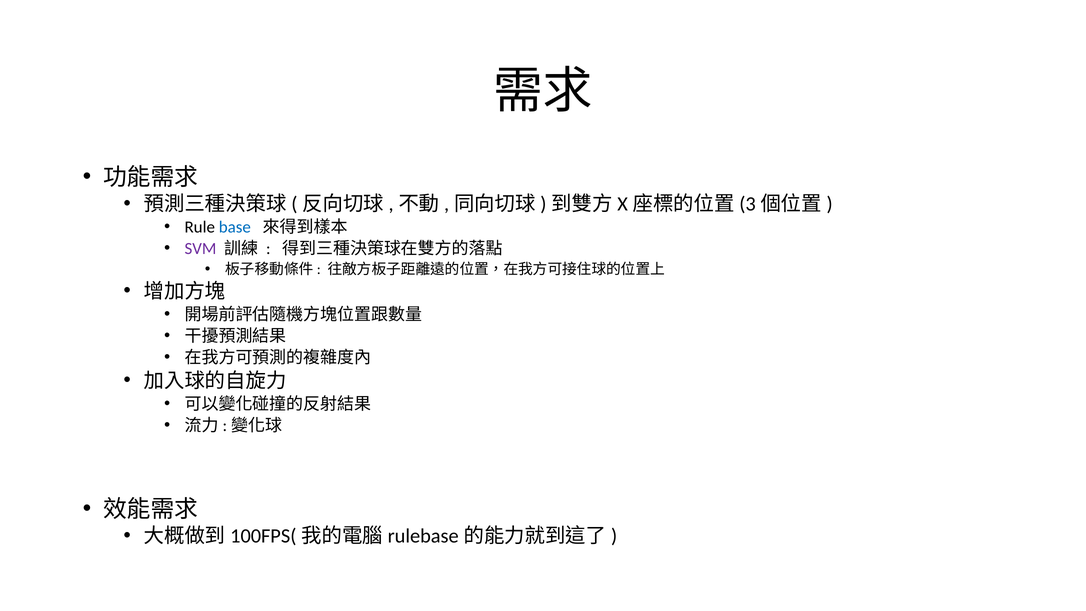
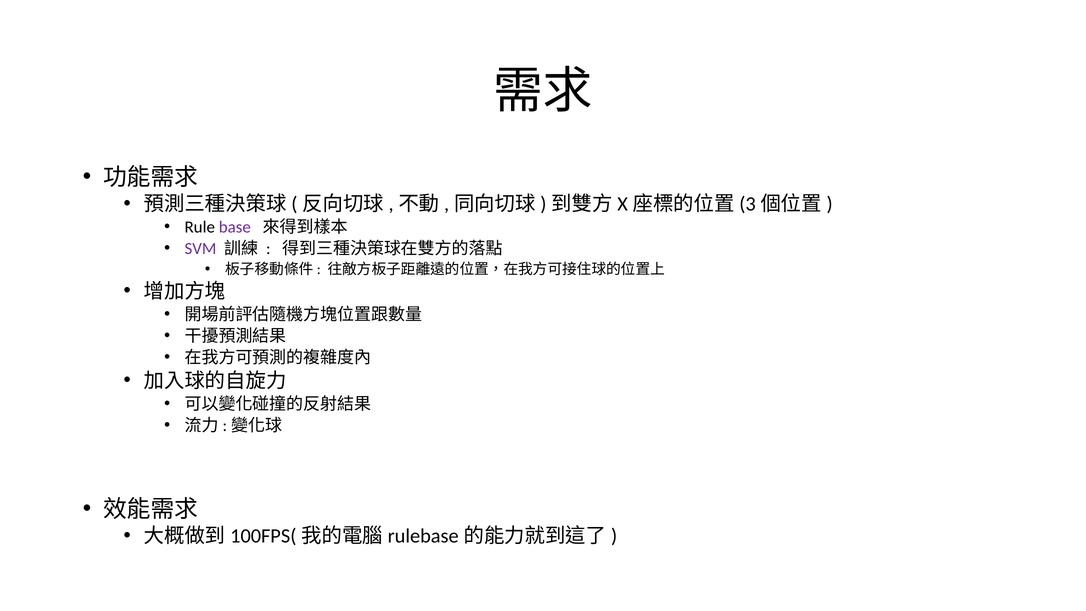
base colour: blue -> purple
